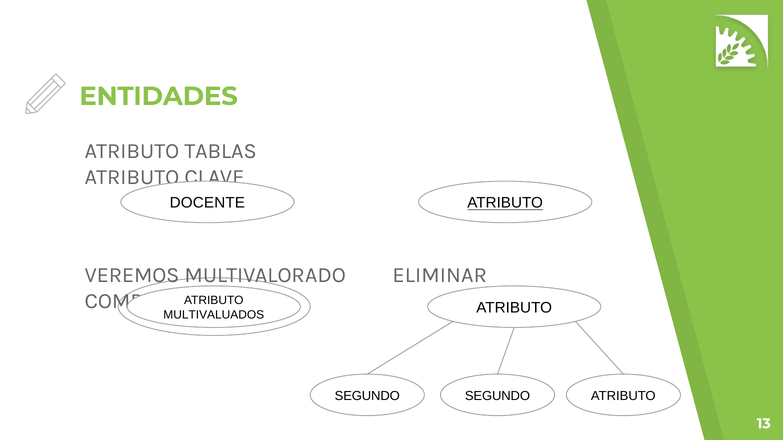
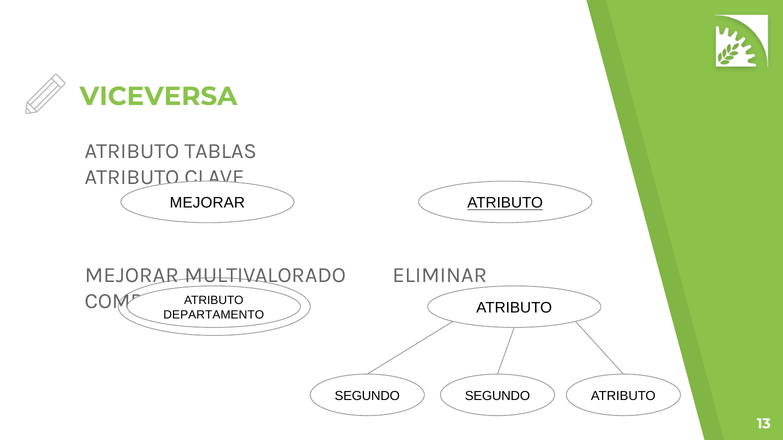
ENTIDADES: ENTIDADES -> VICEVERSA
DOCENTE at (207, 203): DOCENTE -> MEJORAR
VEREMOS at (132, 275): VEREMOS -> MEJORAR
MULTIVALUADOS: MULTIVALUADOS -> DEPARTAMENTO
